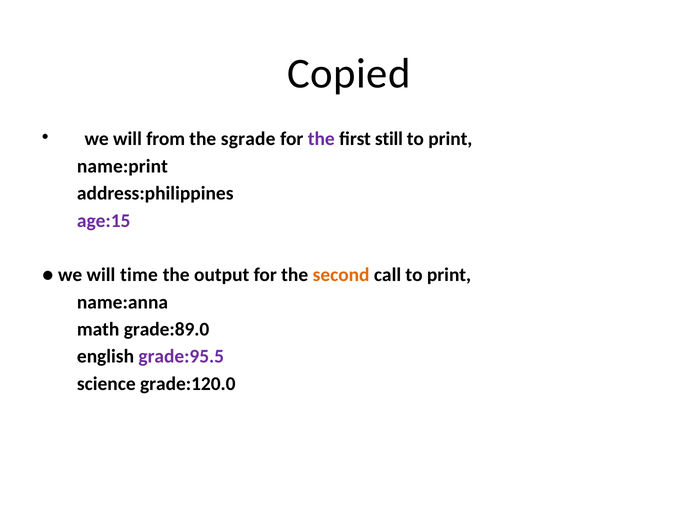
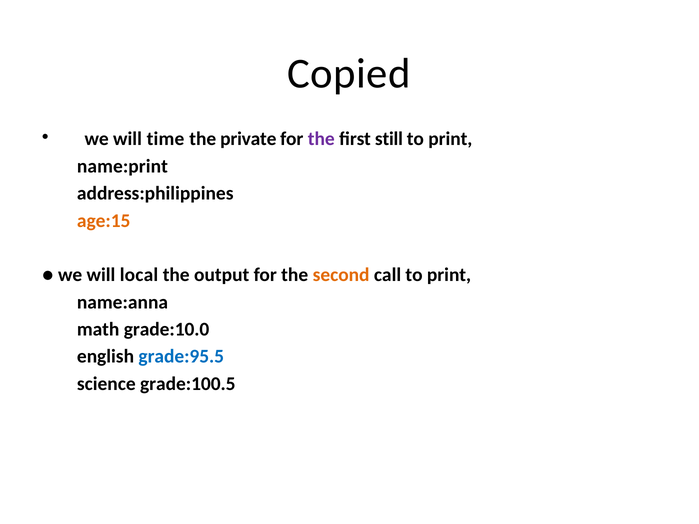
from: from -> time
sgrade: sgrade -> private
age:15 colour: purple -> orange
time: time -> local
grade:89.0: grade:89.0 -> grade:10.0
grade:95.5 colour: purple -> blue
grade:120.0: grade:120.0 -> grade:100.5
